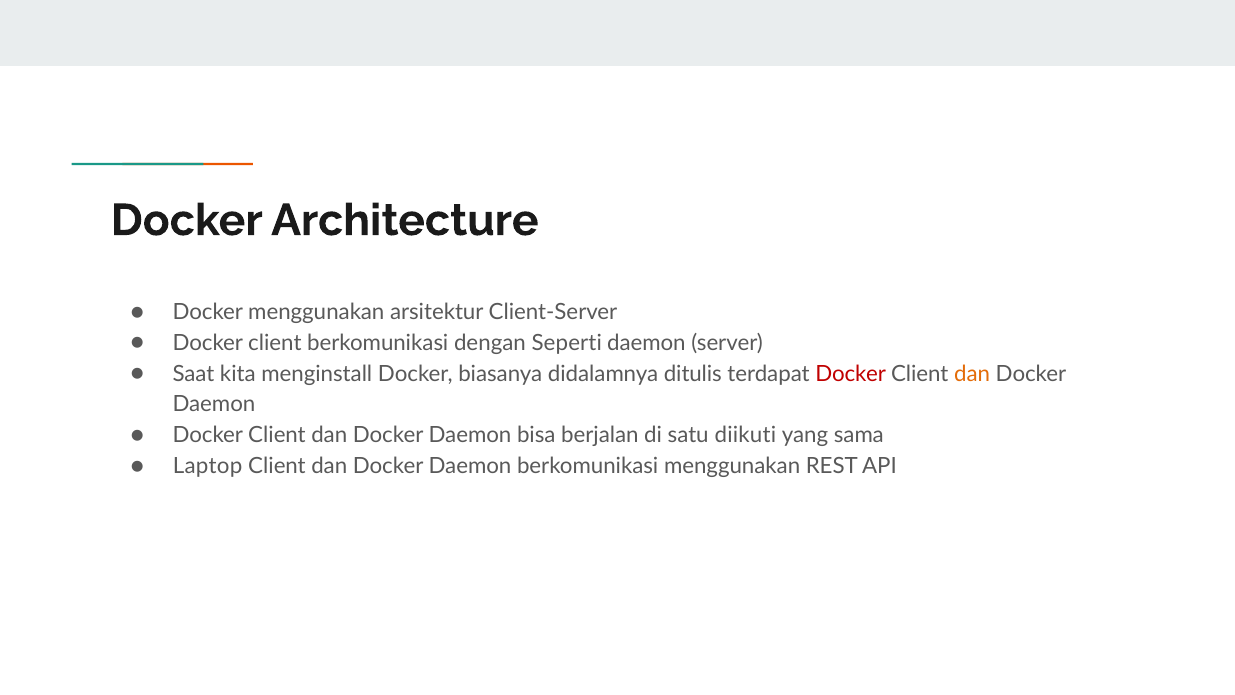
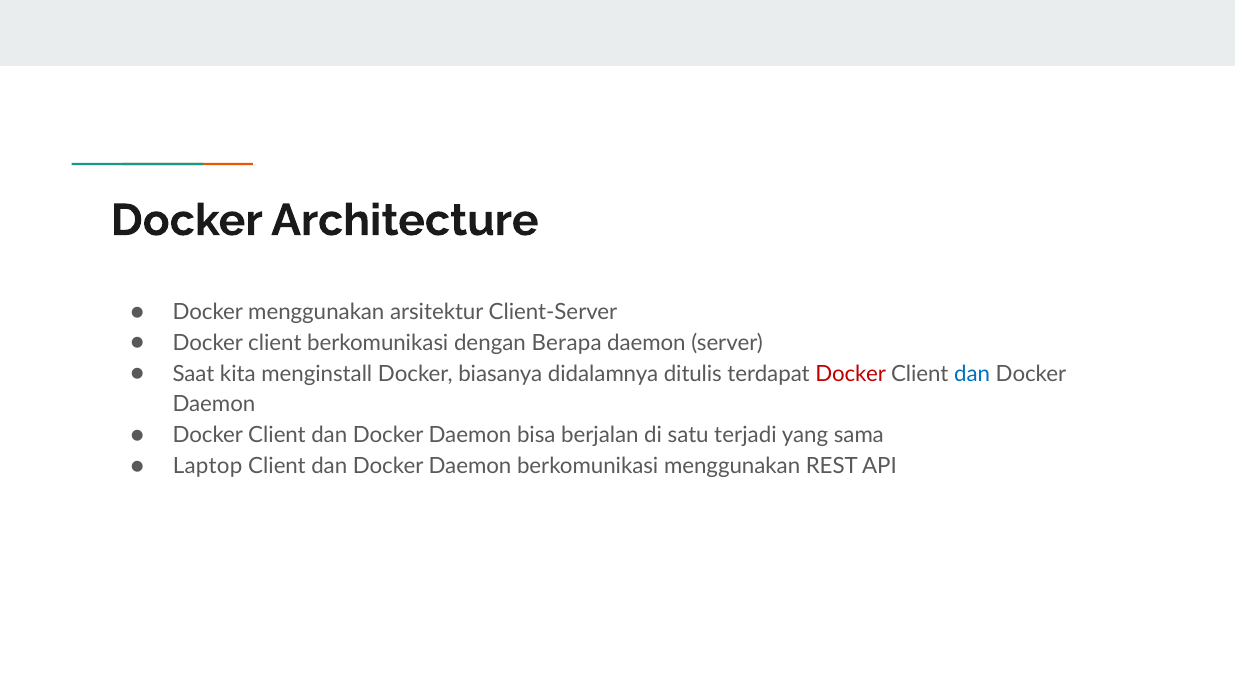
Seperti: Seperti -> Berapa
dan at (972, 374) colour: orange -> blue
diikuti: diikuti -> terjadi
